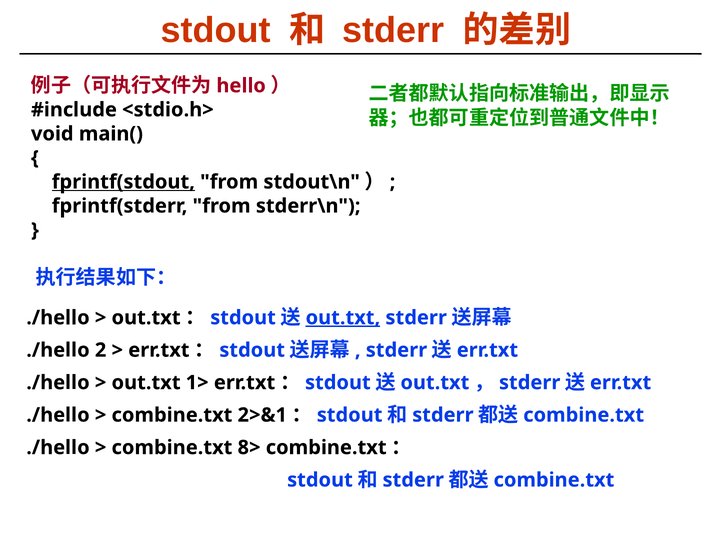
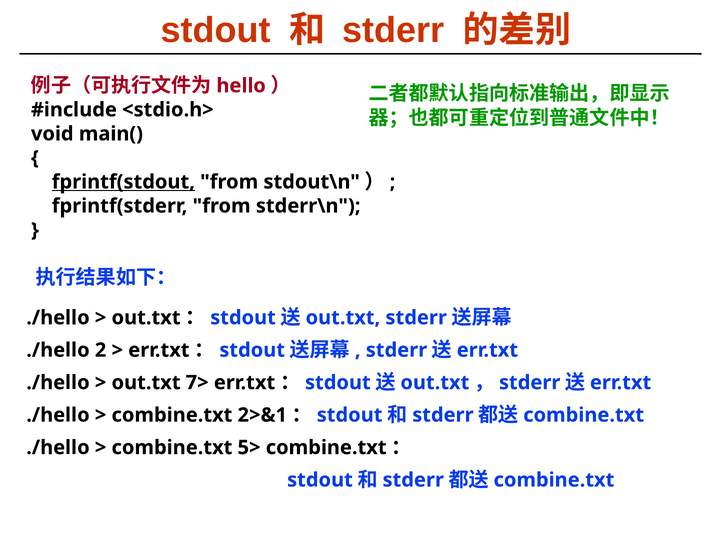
out.txt at (343, 318) underline: present -> none
1>: 1> -> 7>
8>: 8> -> 5>
